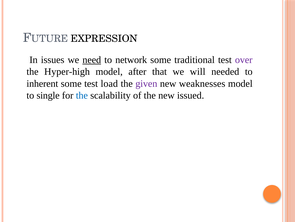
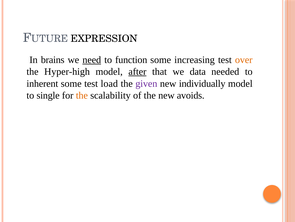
issues: issues -> brains
network: network -> function
traditional: traditional -> increasing
over colour: purple -> orange
after underline: none -> present
will: will -> data
weaknesses: weaknesses -> individually
the at (82, 95) colour: blue -> orange
issued: issued -> avoids
